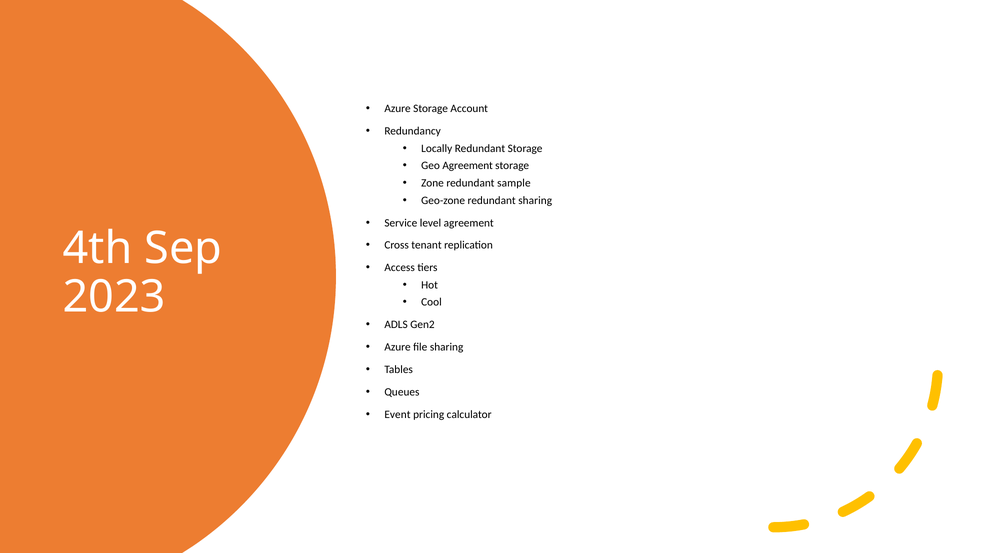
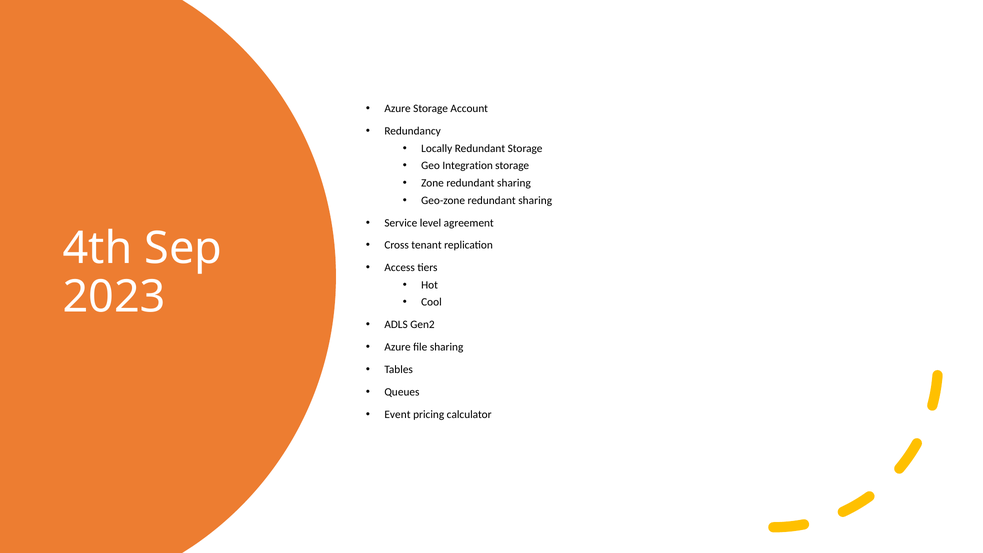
Geo Agreement: Agreement -> Integration
Zone redundant sample: sample -> sharing
